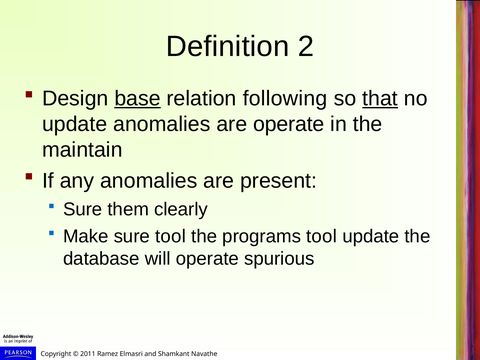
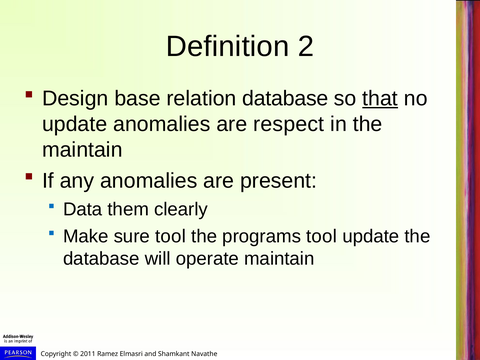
base underline: present -> none
relation following: following -> database
are operate: operate -> respect
Sure at (83, 209): Sure -> Data
operate spurious: spurious -> maintain
